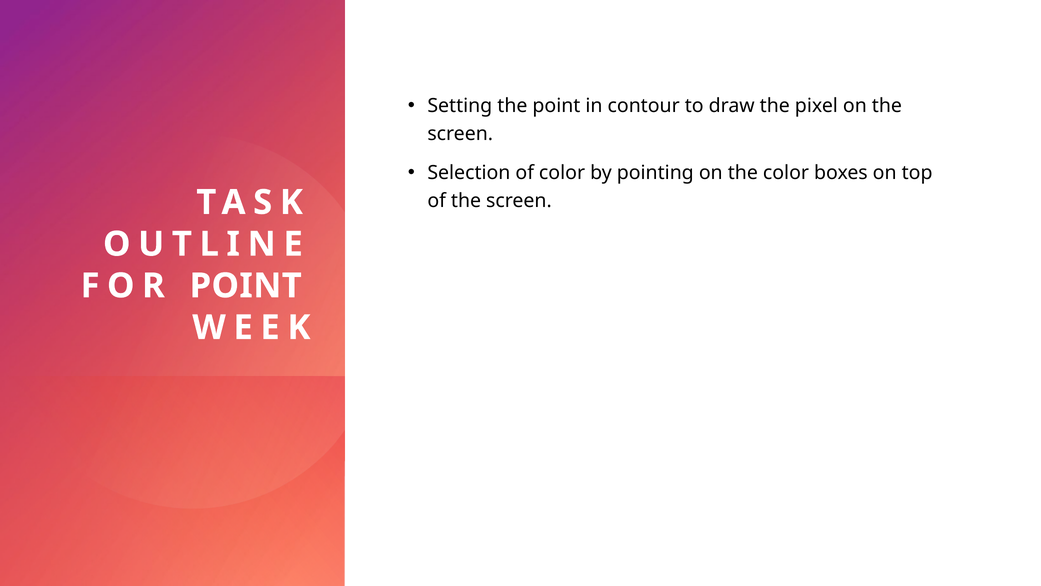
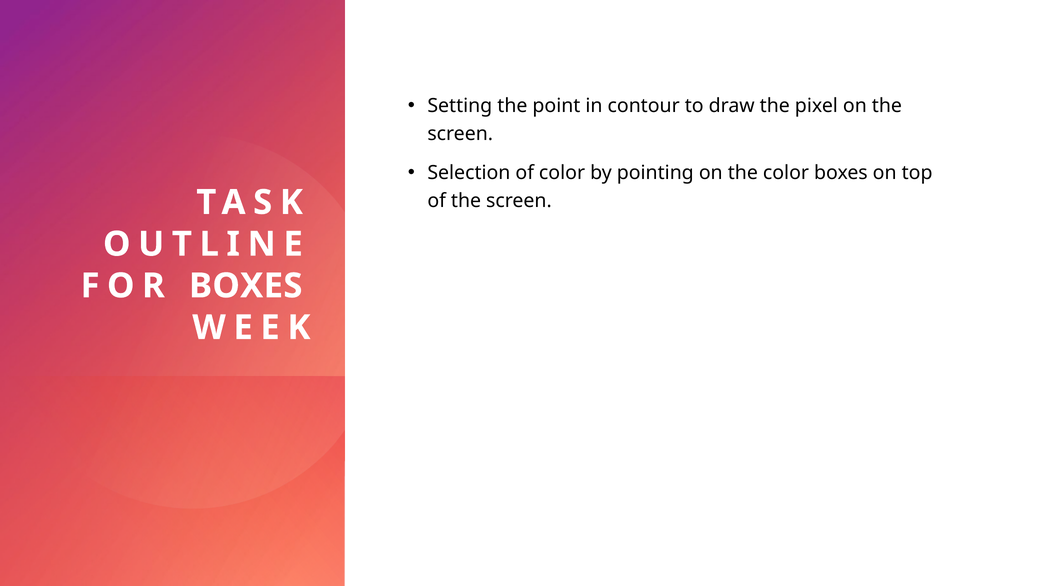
FOR POINT: POINT -> BOXES
